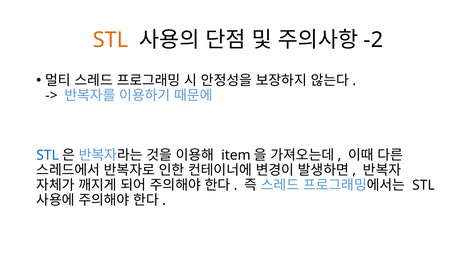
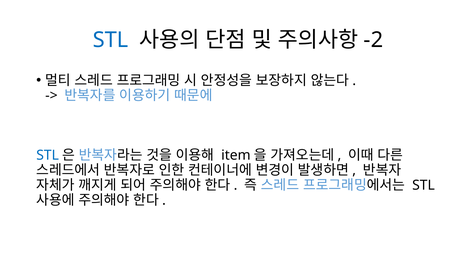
STL at (111, 40) colour: orange -> blue
